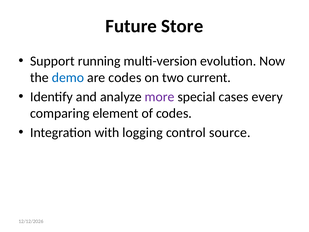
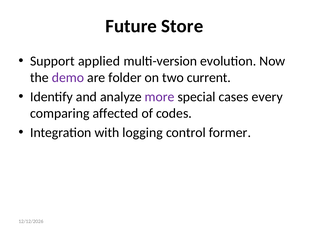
running: running -> applied
demo colour: blue -> purple
are codes: codes -> folder
element: element -> affected
source: source -> former
